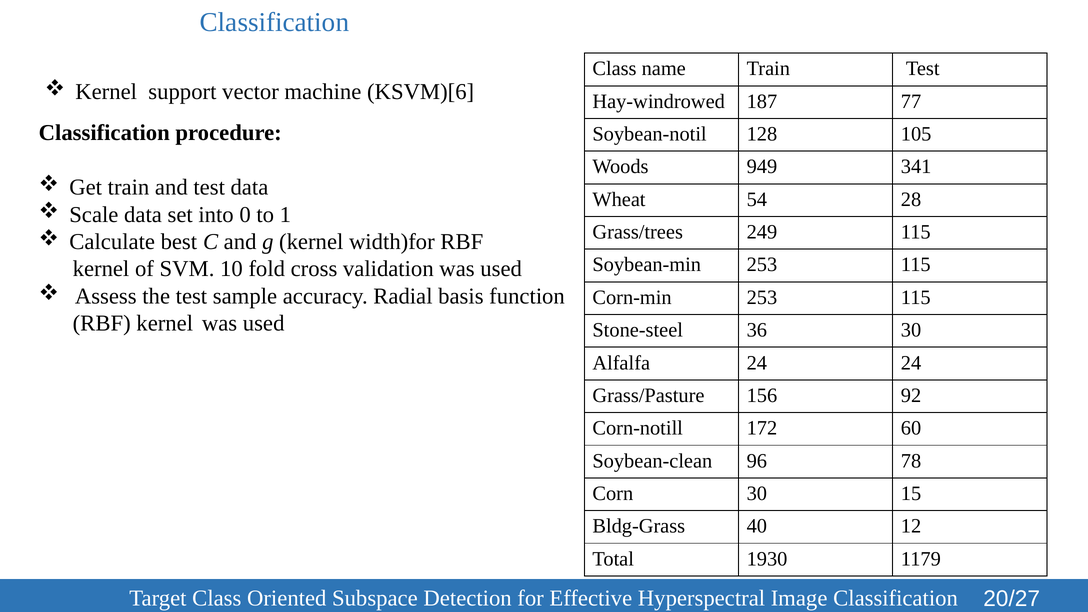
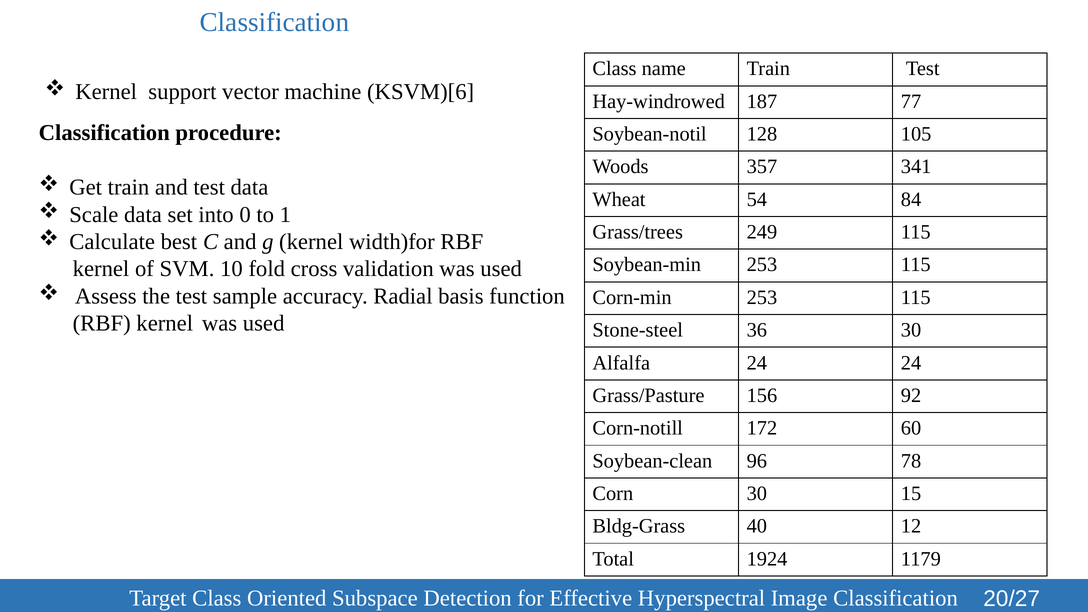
949: 949 -> 357
28: 28 -> 84
1930: 1930 -> 1924
